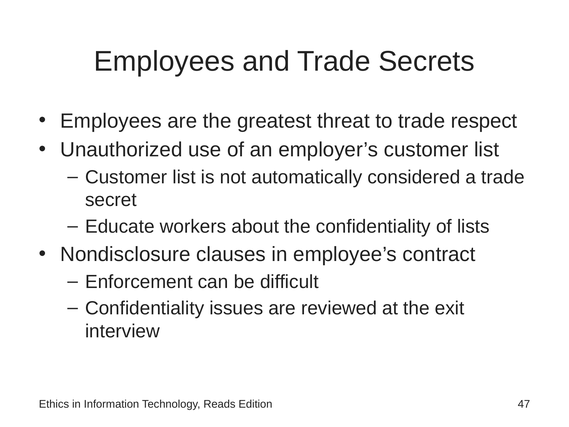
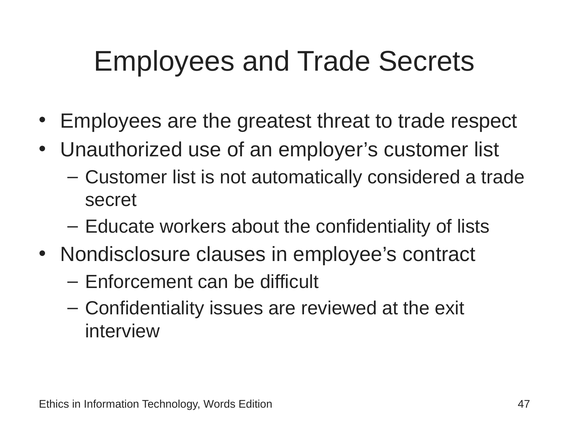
Reads: Reads -> Words
